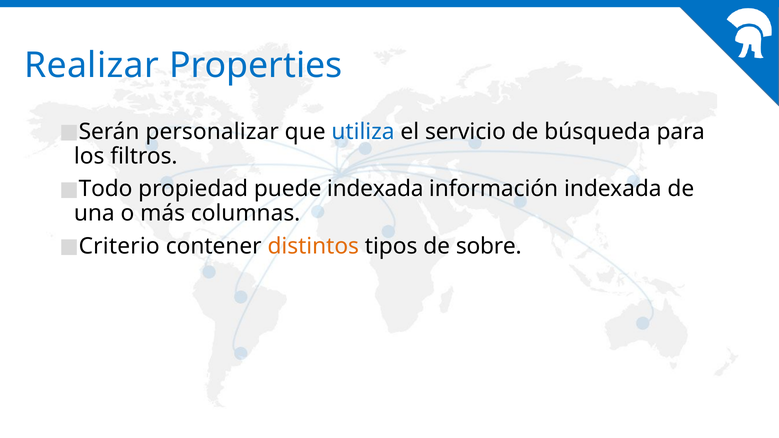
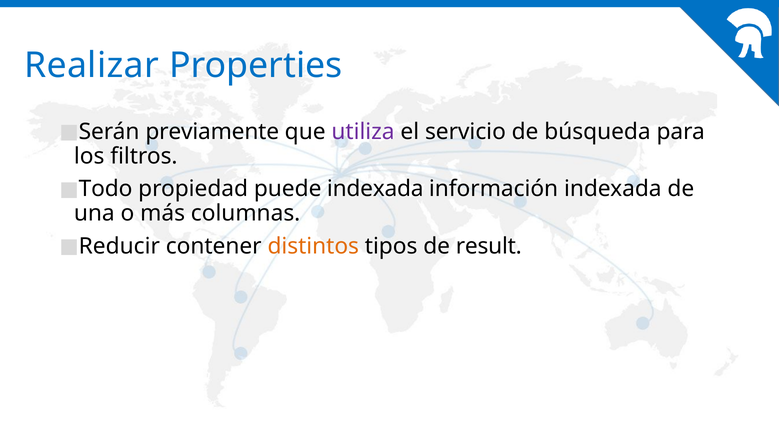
personalizar: personalizar -> previamente
utiliza colour: blue -> purple
Criterio: Criterio -> Reducir
sobre: sobre -> result
